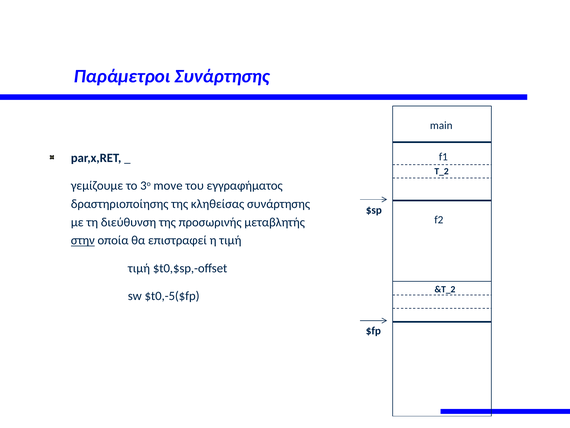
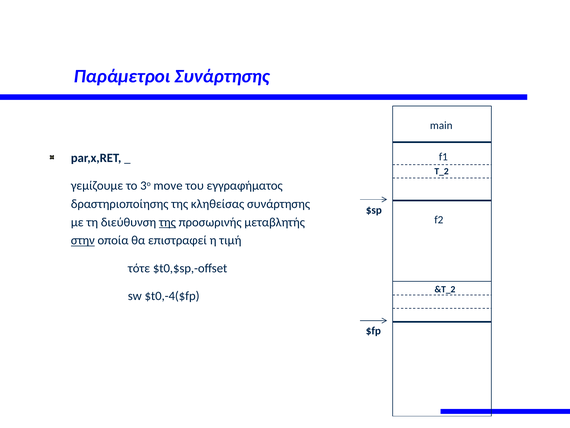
της at (167, 222) underline: none -> present
τιμή at (139, 268): τιμή -> τότε
$t0,-5($fp: $t0,-5($fp -> $t0,-4($fp
